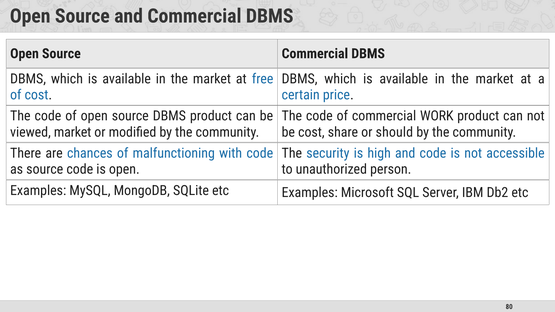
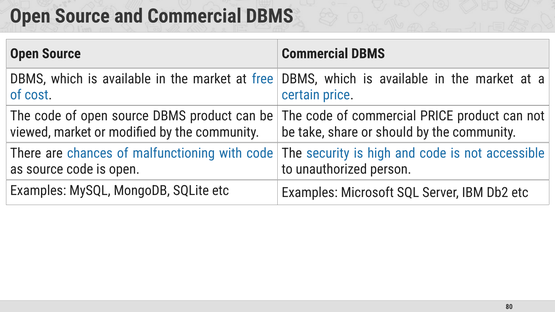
commercial WORK: WORK -> PRICE
be cost: cost -> take
